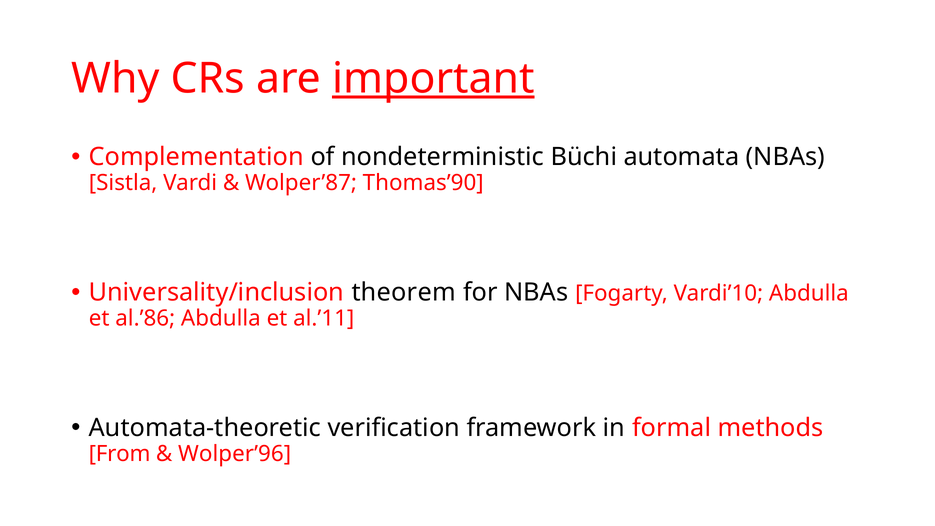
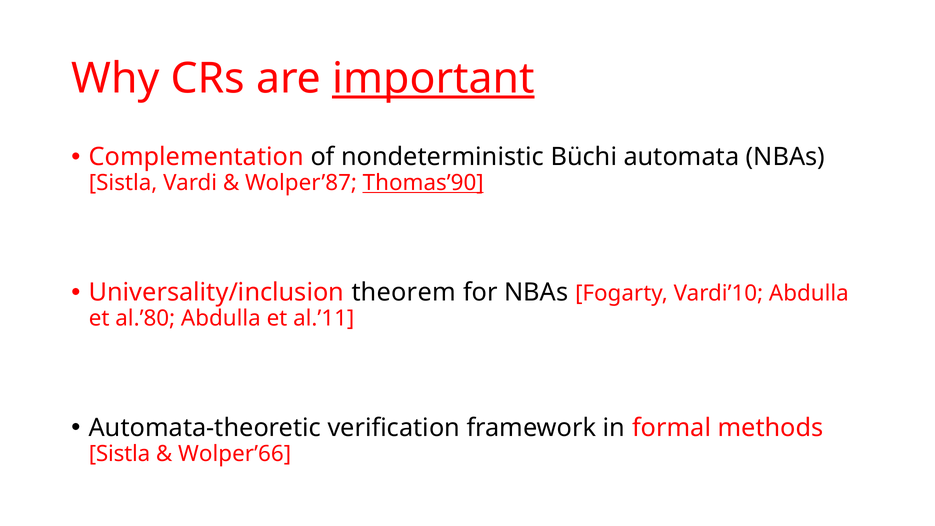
Thomas’90 underline: none -> present
al.’86: al.’86 -> al.’80
From at (120, 454): From -> Sistla
Wolper’96: Wolper’96 -> Wolper’66
